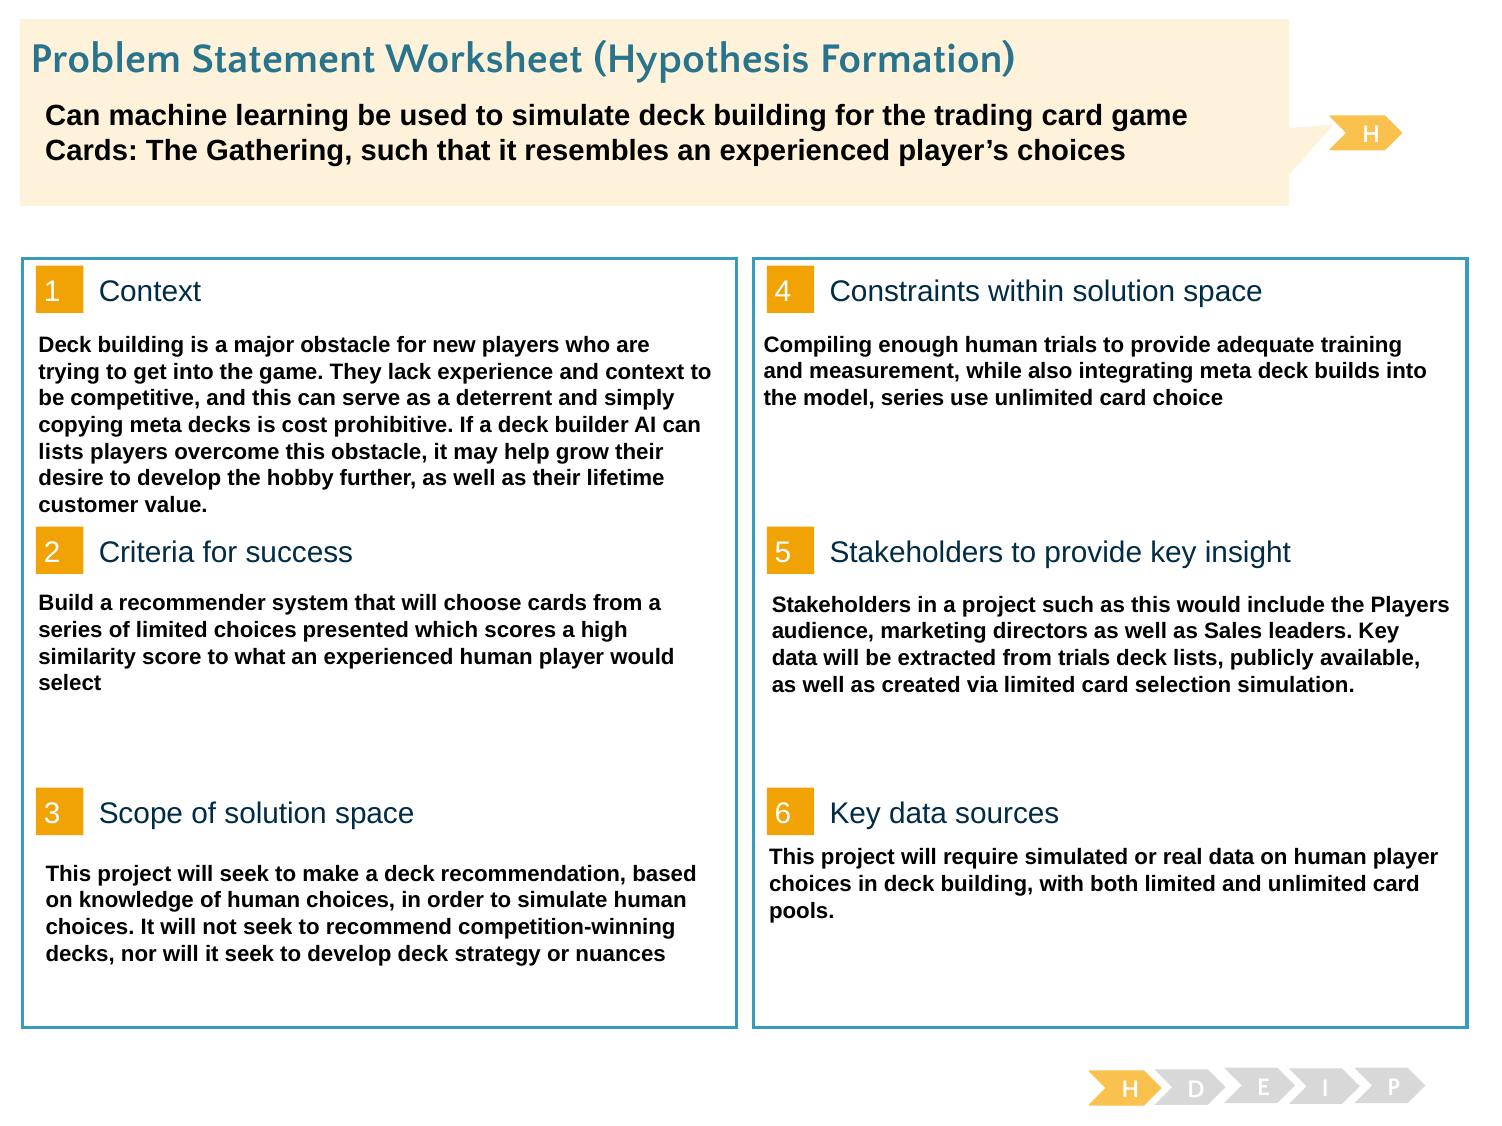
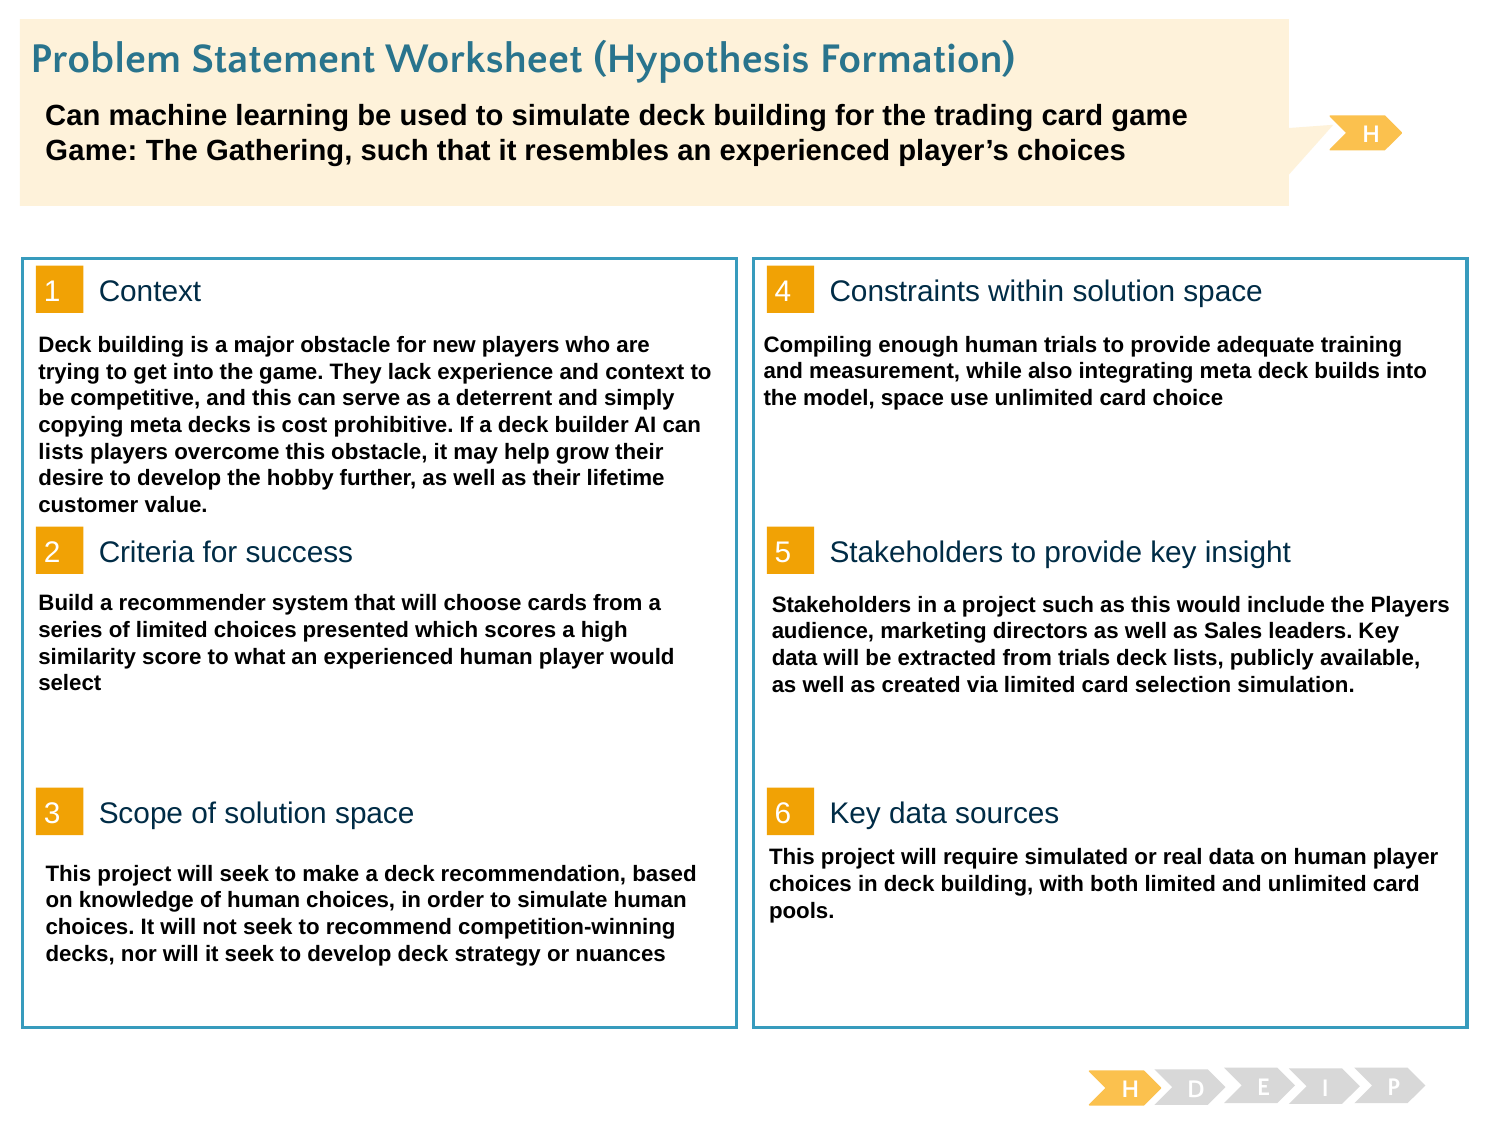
Cards at (91, 151): Cards -> Game
model series: series -> space
